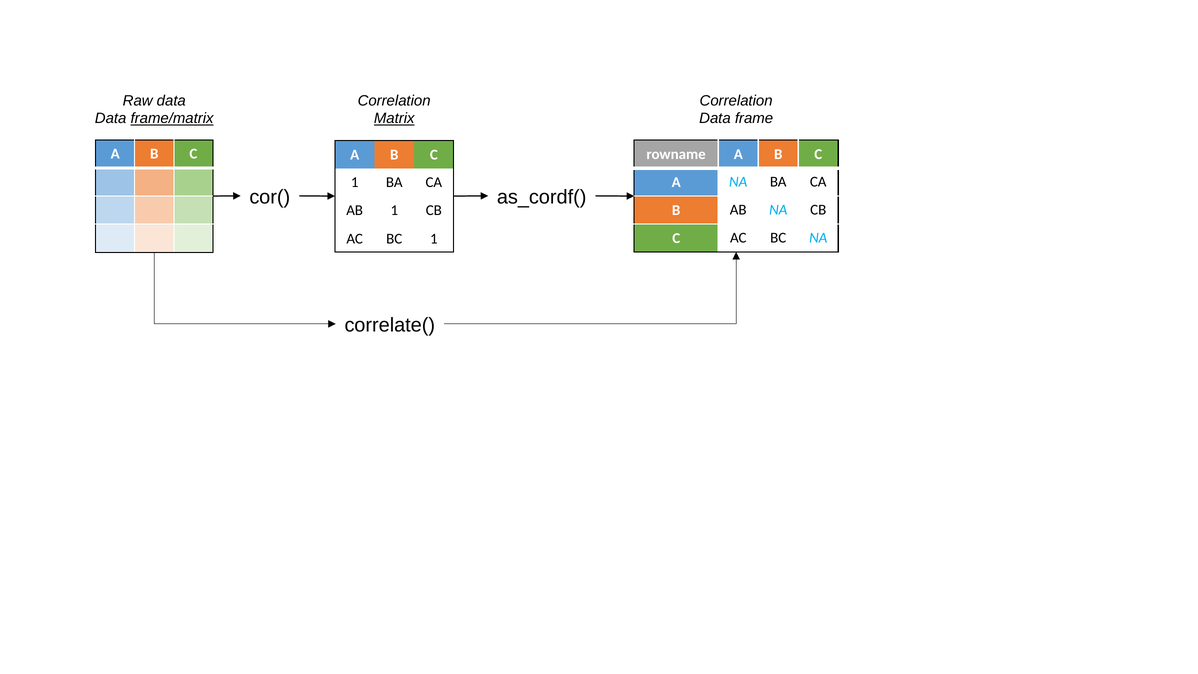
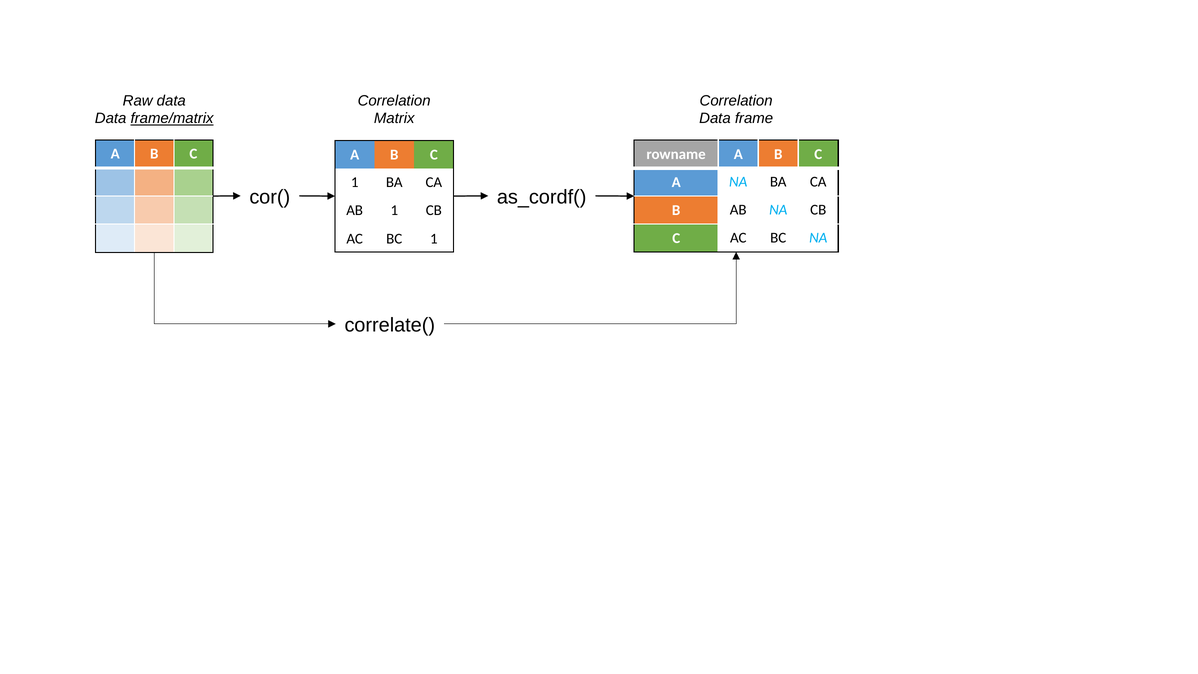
Matrix underline: present -> none
